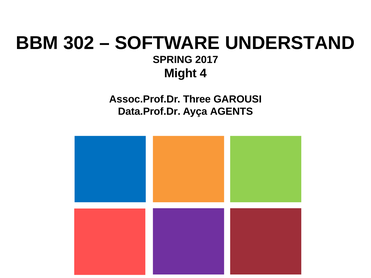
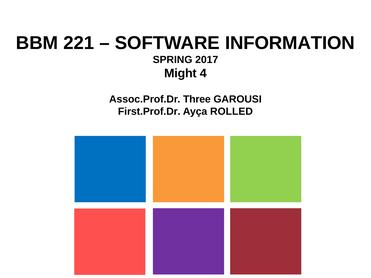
302: 302 -> 221
UNDERSTAND: UNDERSTAND -> INFORMATION
Data.Prof.Dr: Data.Prof.Dr -> First.Prof.Dr
AGENTS: AGENTS -> ROLLED
